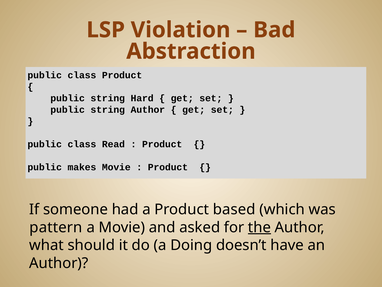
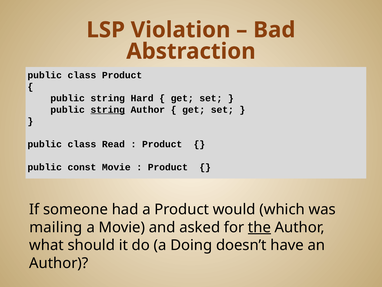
string at (108, 110) underline: none -> present
makes: makes -> const
based: based -> would
pattern: pattern -> mailing
